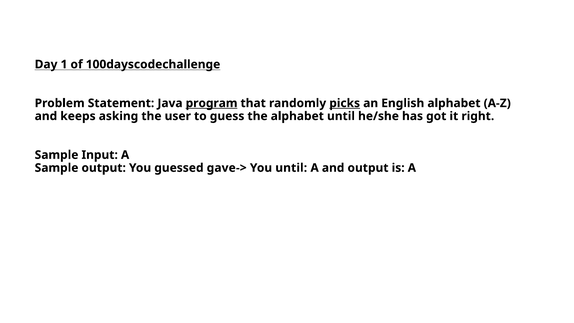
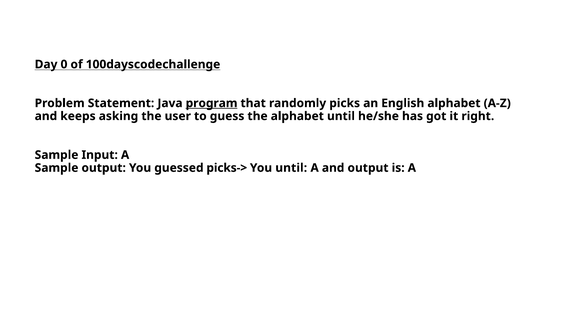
1: 1 -> 0
picks underline: present -> none
gave->: gave-> -> picks->
